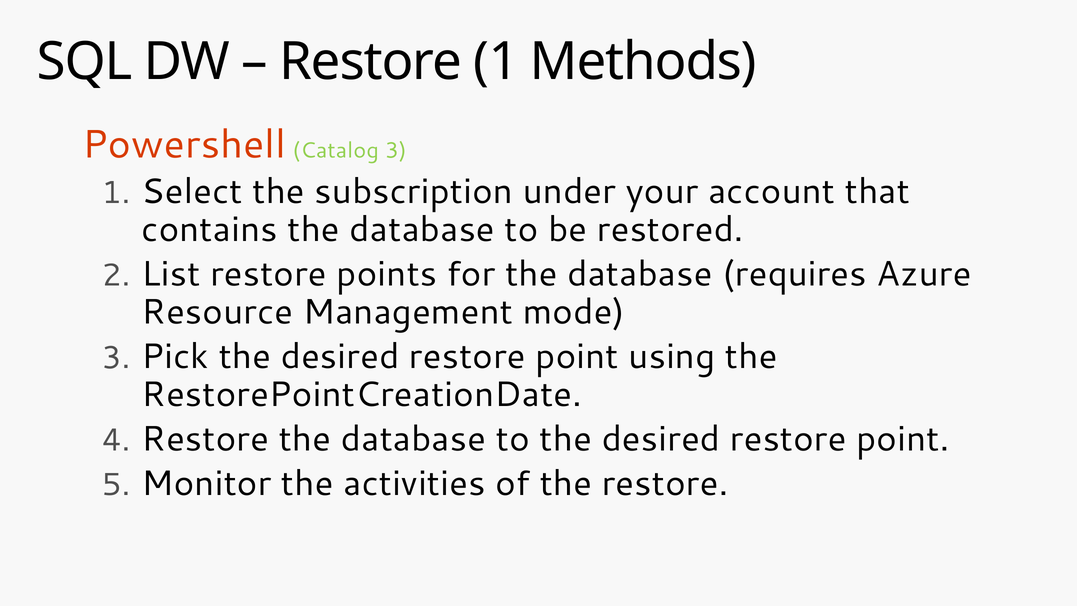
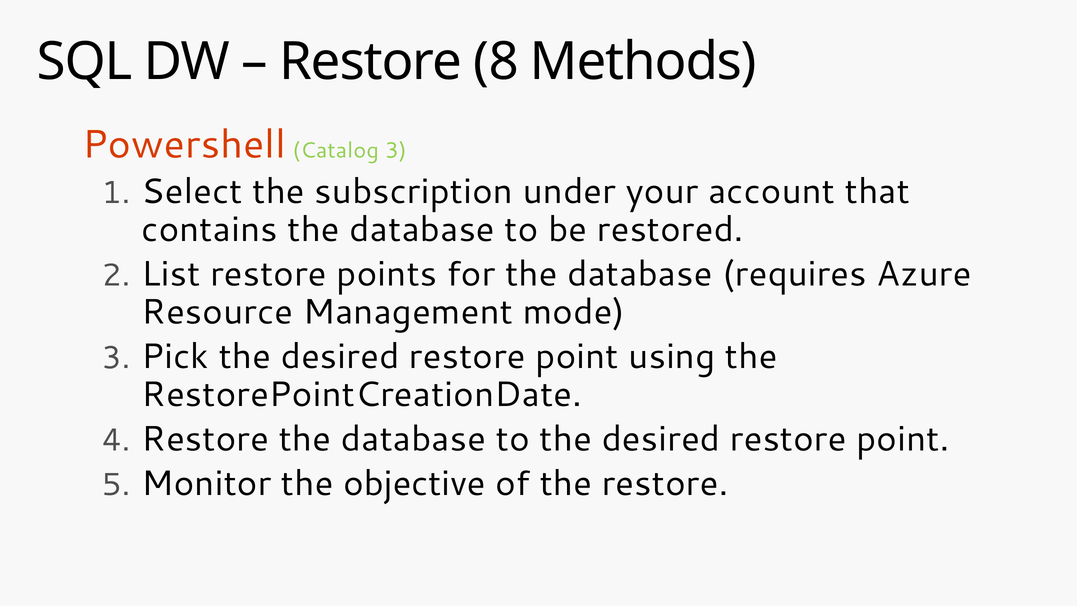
Restore 1: 1 -> 8
activities: activities -> objective
